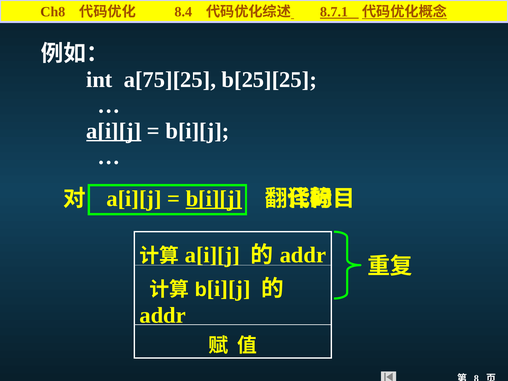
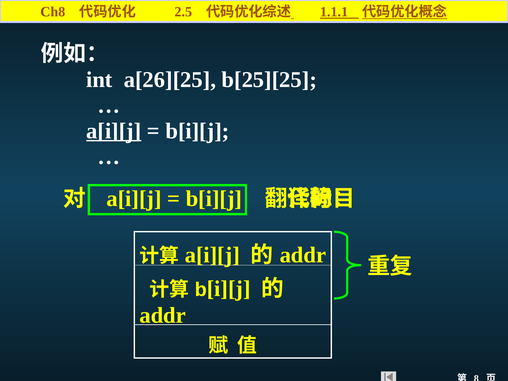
8.4: 8.4 -> 2.5
8.7.1: 8.7.1 -> 1.1.1
a[75][25: a[75][25 -> a[26][25
b[i][j at (214, 199) underline: present -> none
